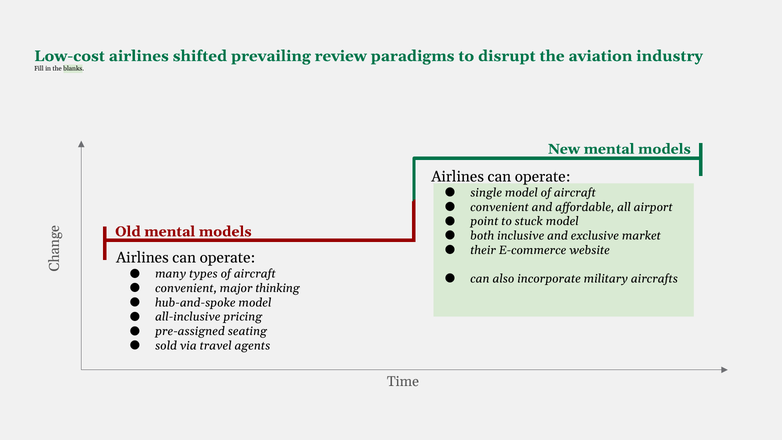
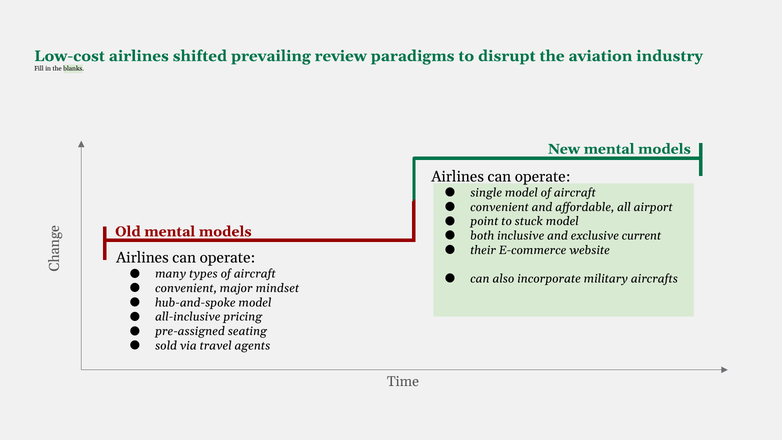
market: market -> current
thinking: thinking -> mindset
